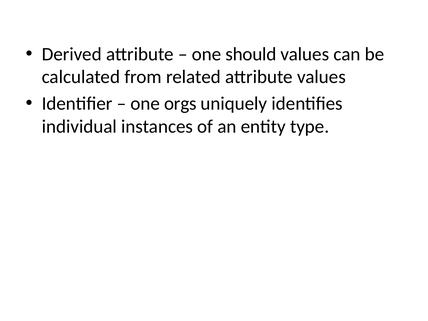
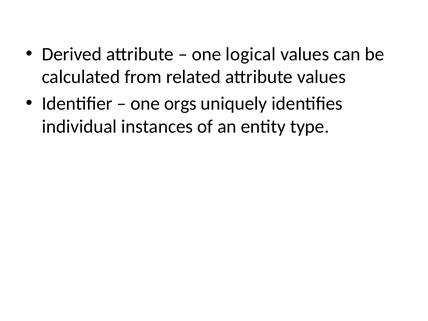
should: should -> logical
